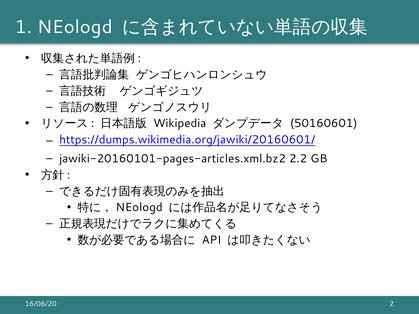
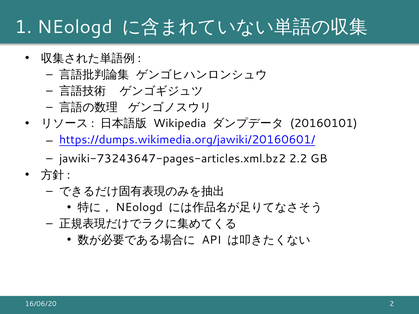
50160601: 50160601 -> 20160101
jawiki-20160101-pages-articles.xml.bz2: jawiki-20160101-pages-articles.xml.bz2 -> jawiki-73243647-pages-articles.xml.bz2
